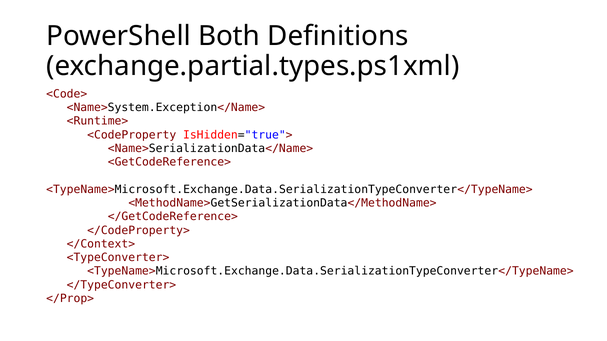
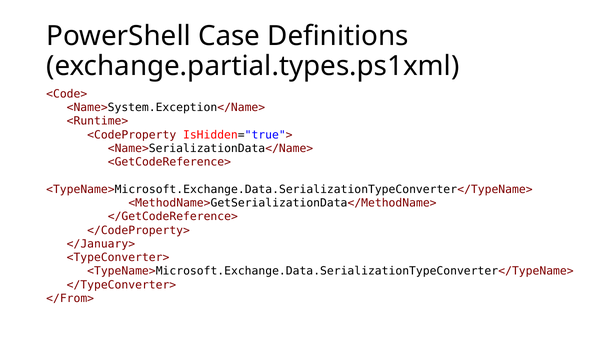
Both: Both -> Case
</Context>: </Context> -> </January>
</Prop>: </Prop> -> </From>
